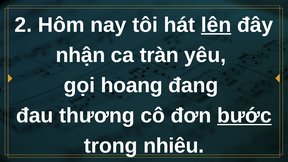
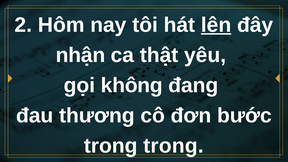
tràn: tràn -> thật
hoang: hoang -> không
bước underline: present -> none
trong nhiêu: nhiêu -> trong
